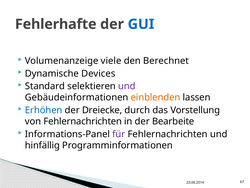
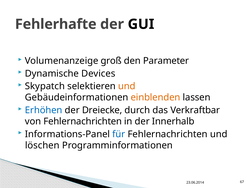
GUI colour: blue -> black
viele: viele -> groß
Berechnet: Berechnet -> Parameter
Standard: Standard -> Skypatch
und at (127, 86) colour: purple -> orange
Vorstellung: Vorstellung -> Verkraftbar
Bearbeite: Bearbeite -> Innerhalb
für colour: purple -> blue
hinfällig: hinfällig -> löschen
